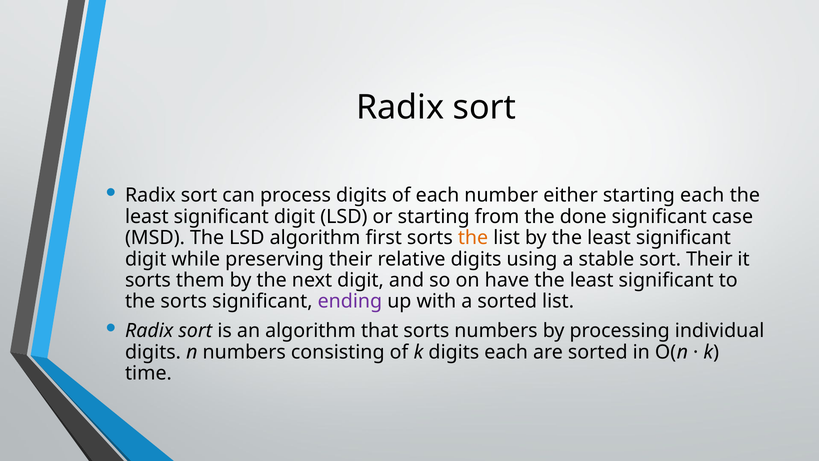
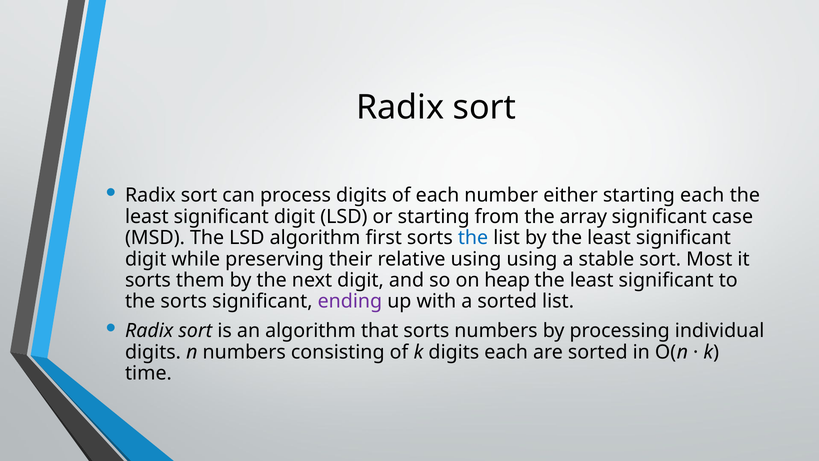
done: done -> array
the at (473, 238) colour: orange -> blue
relative digits: digits -> using
sort Their: Their -> Most
have: have -> heap
